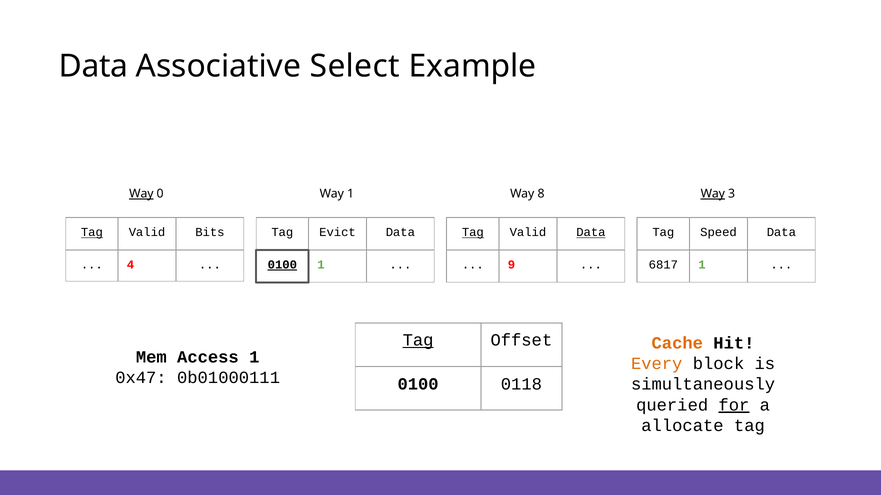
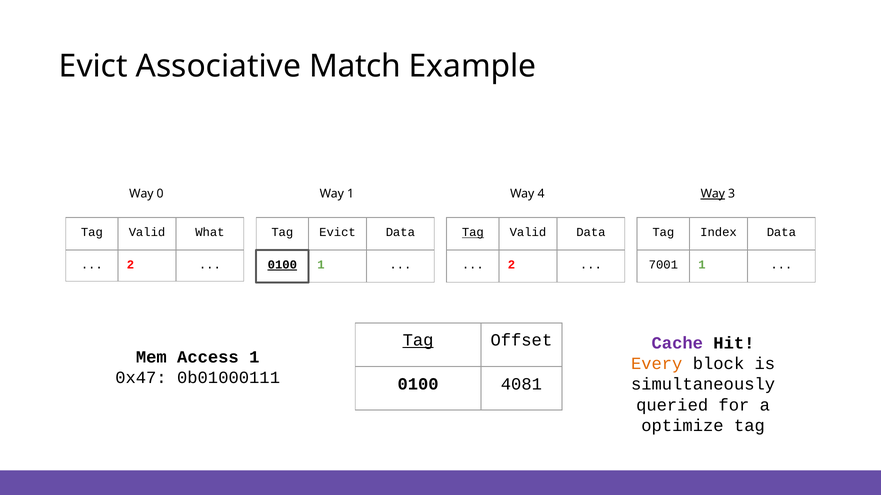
Data at (93, 66): Data -> Evict
Select: Select -> Match
Way at (141, 194) underline: present -> none
8: 8 -> 4
Tag at (92, 233) underline: present -> none
Bits: Bits -> What
Data at (591, 233) underline: present -> none
Speed: Speed -> Index
4 at (130, 265): 4 -> 2
9 at (511, 265): 9 -> 2
6817: 6817 -> 7001
Cache colour: orange -> purple
0118: 0118 -> 4081
for underline: present -> none
allocate: allocate -> optimize
